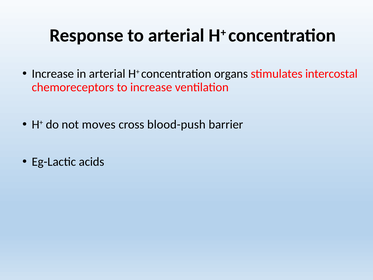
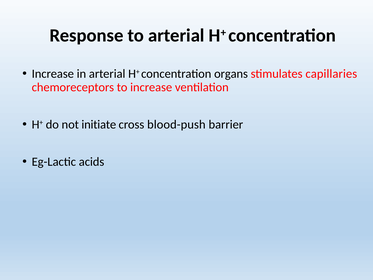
intercostal: intercostal -> capillaries
moves: moves -> initiate
